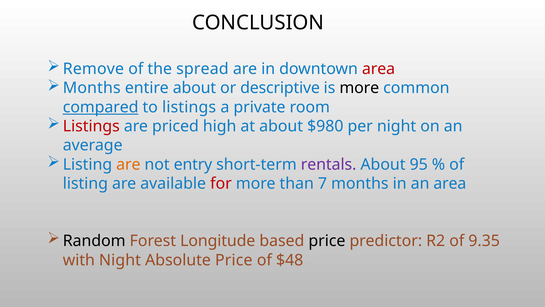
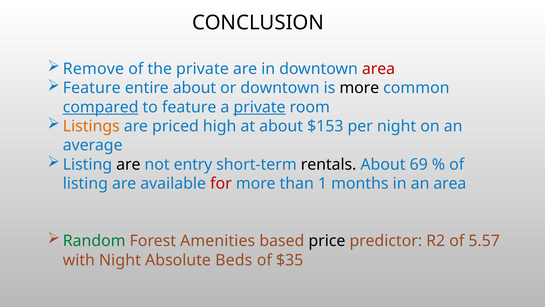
the spread: spread -> private
Months at (92, 88): Months -> Feature
or descriptive: descriptive -> downtown
to listings: listings -> feature
private at (260, 107) underline: none -> present
Listings at (91, 126) colour: red -> orange
$980: $980 -> $153
are at (128, 164) colour: orange -> black
rentals colour: purple -> black
95: 95 -> 69
7: 7 -> 1
Random colour: black -> green
Longitude: Longitude -> Amenities
9.35: 9.35 -> 5.57
Absolute Price: Price -> Beds
$48: $48 -> $35
